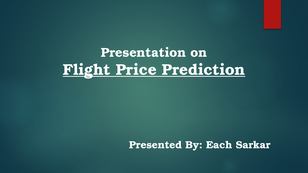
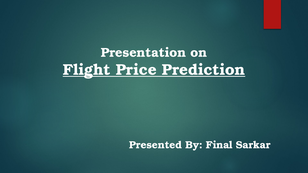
Each: Each -> Final
